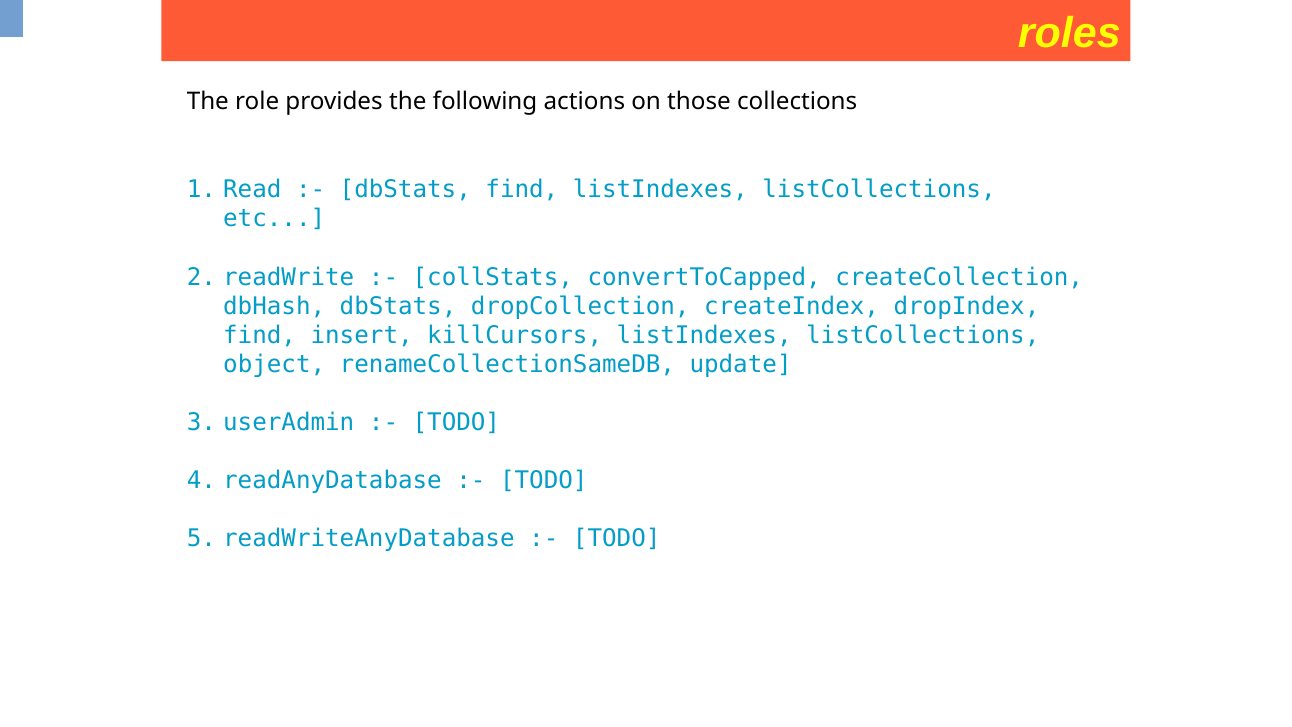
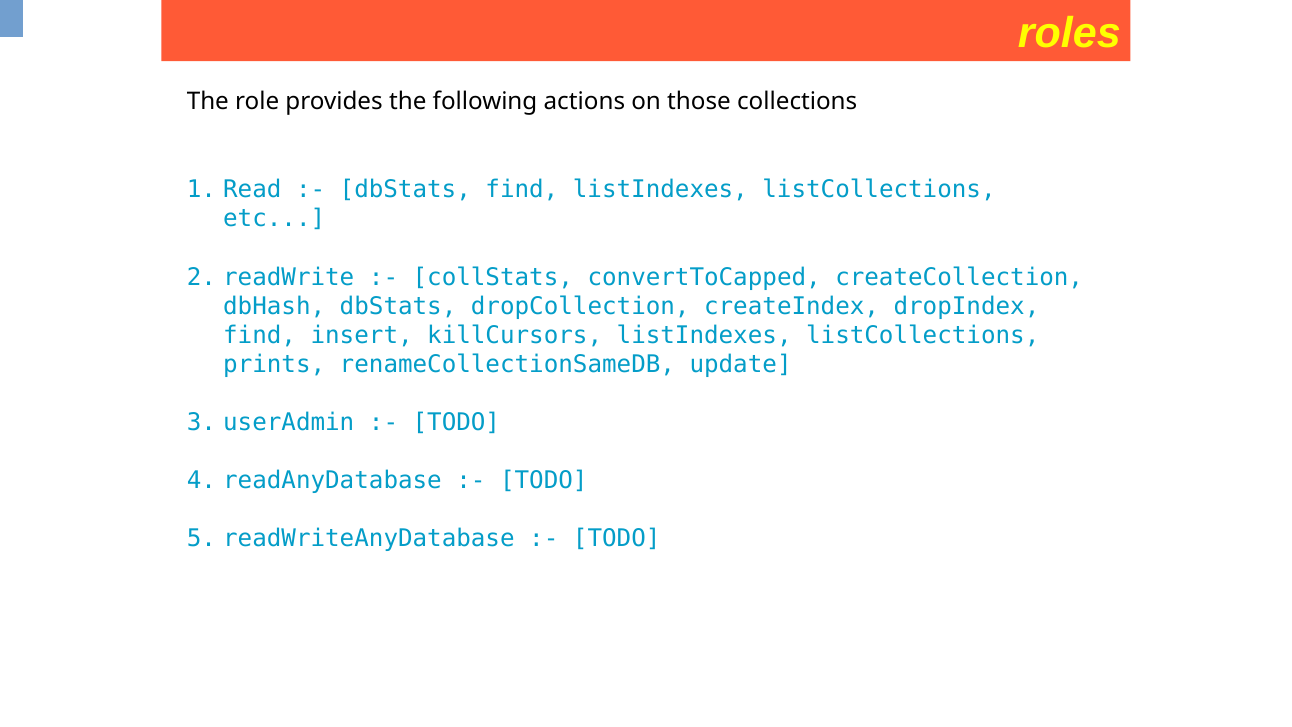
object: object -> prints
